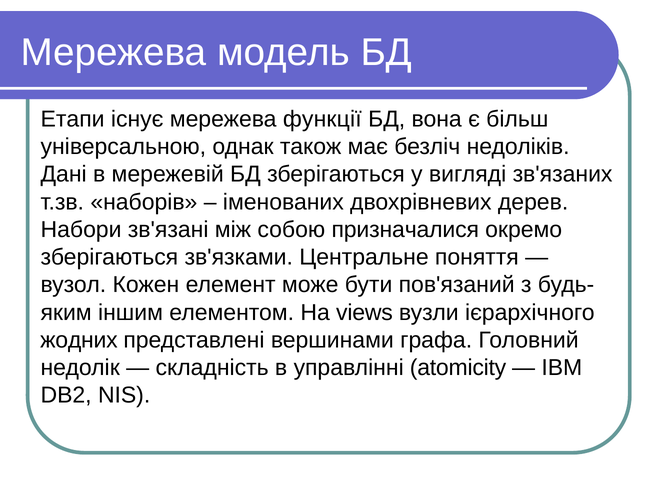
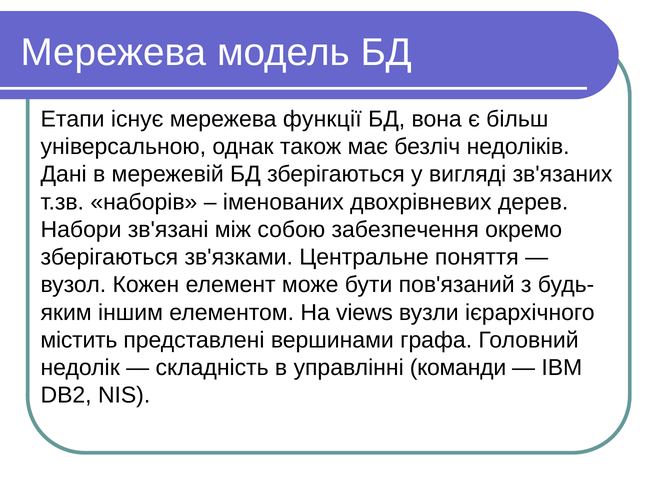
призначалися: призначалися -> забезпечення
жодних: жодних -> містить
atomicity: atomicity -> команди
